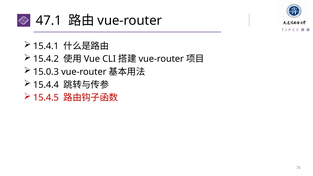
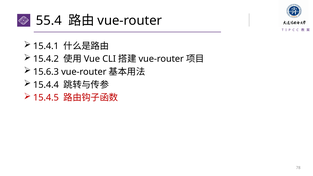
47.1: 47.1 -> 55.4
15.0.3: 15.0.3 -> 15.6.3
